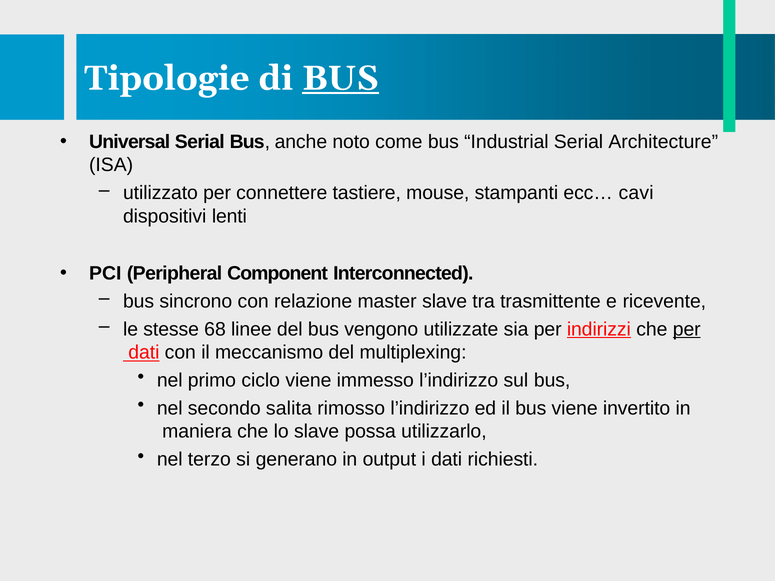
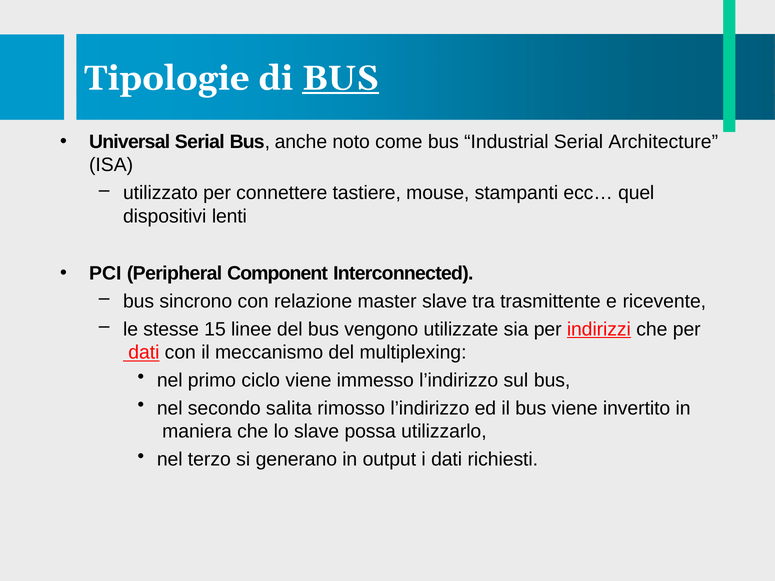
cavi: cavi -> quel
68: 68 -> 15
per at (687, 329) underline: present -> none
